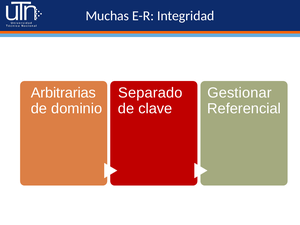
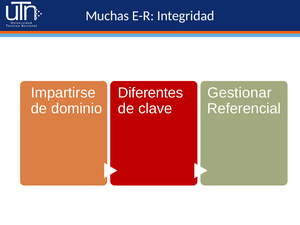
Arbitrarias: Arbitrarias -> Impartirse
Separado: Separado -> Diferentes
